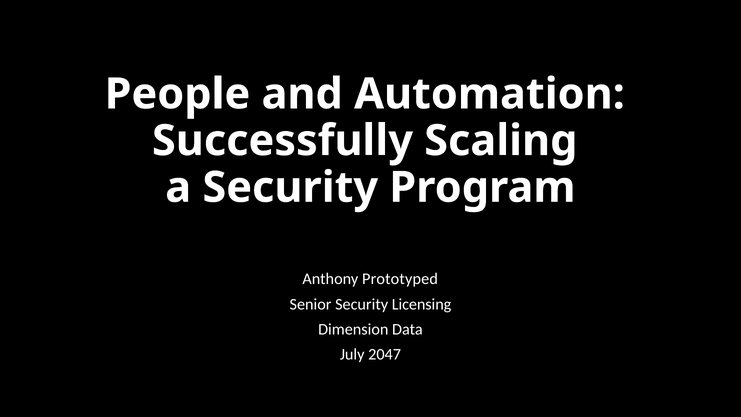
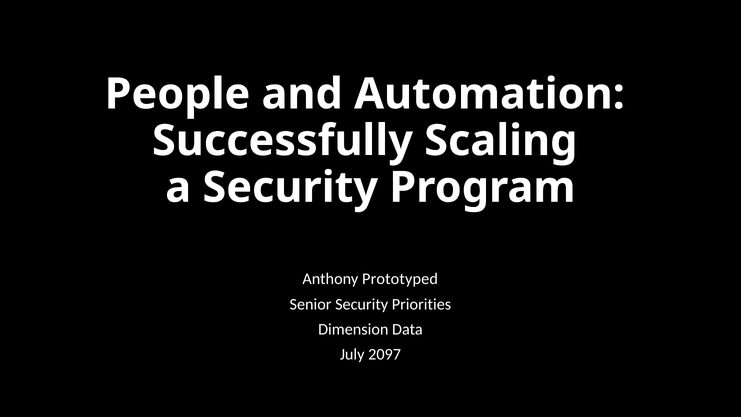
Licensing: Licensing -> Priorities
2047: 2047 -> 2097
